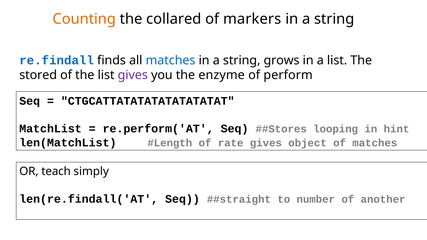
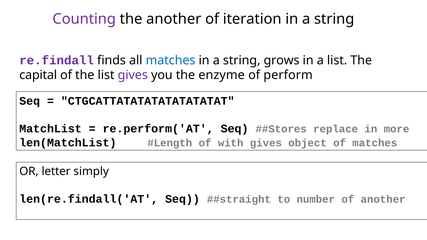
Counting colour: orange -> purple
the collared: collared -> another
markers: markers -> iteration
re.findall colour: blue -> purple
stored: stored -> capital
looping: looping -> replace
hint: hint -> more
rate: rate -> with
teach: teach -> letter
